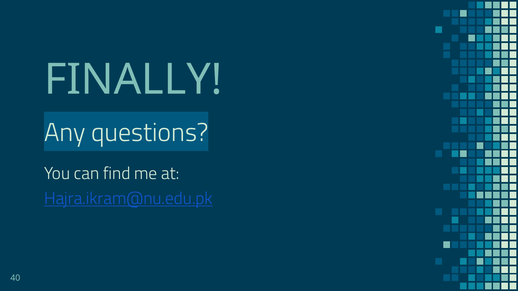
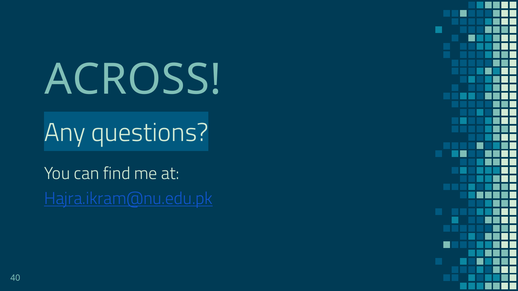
FINALLY: FINALLY -> ACROSS
